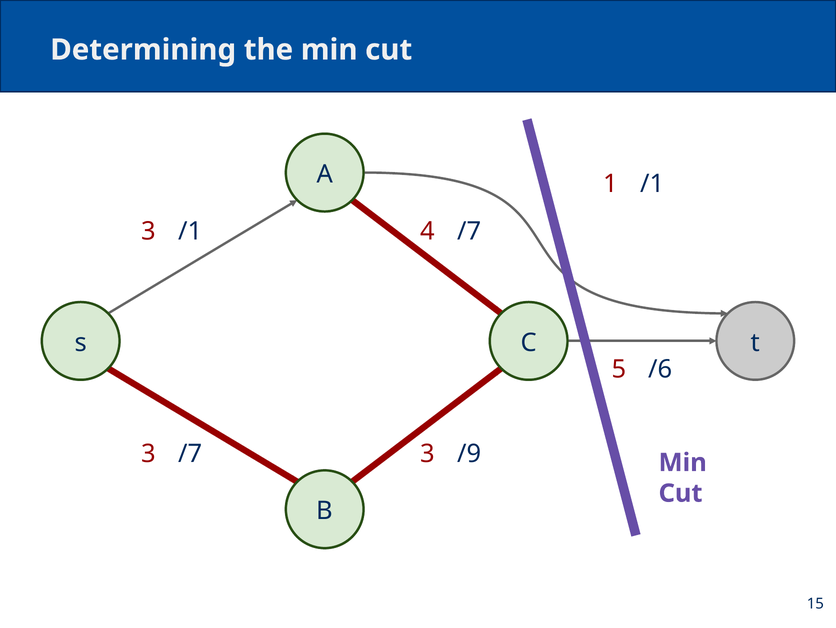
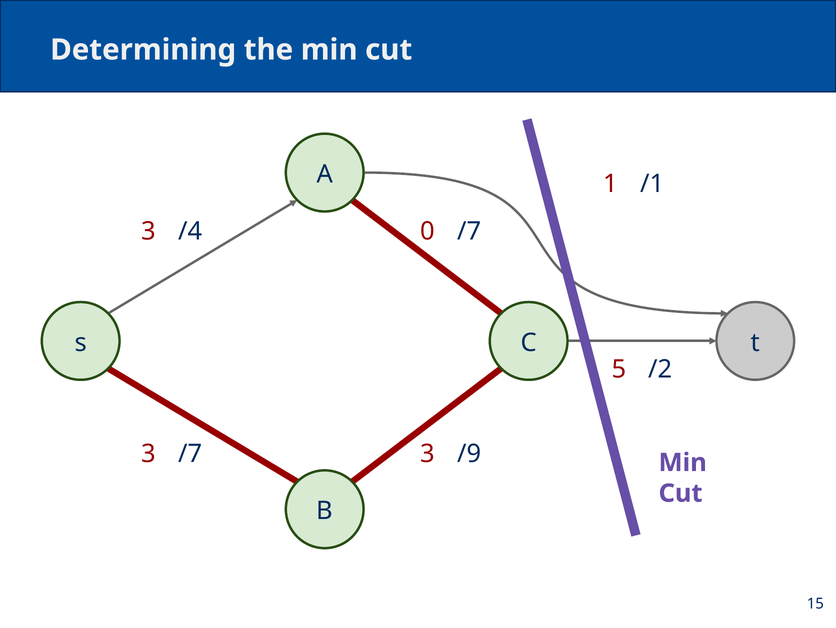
/1 at (190, 231): /1 -> /4
4: 4 -> 0
/6: /6 -> /2
